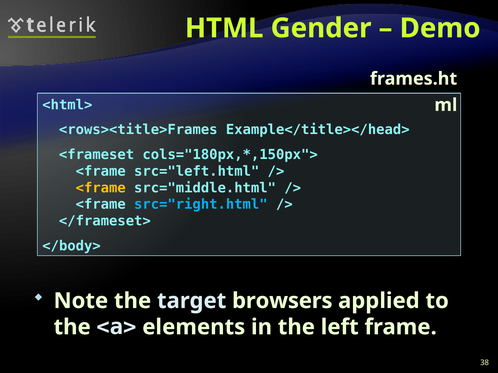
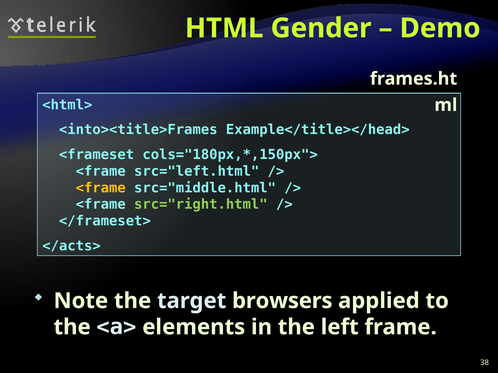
<rows><title>Frames: <rows><title>Frames -> <into><title>Frames
src="right.html colour: light blue -> light green
</body>: </body> -> </acts>
